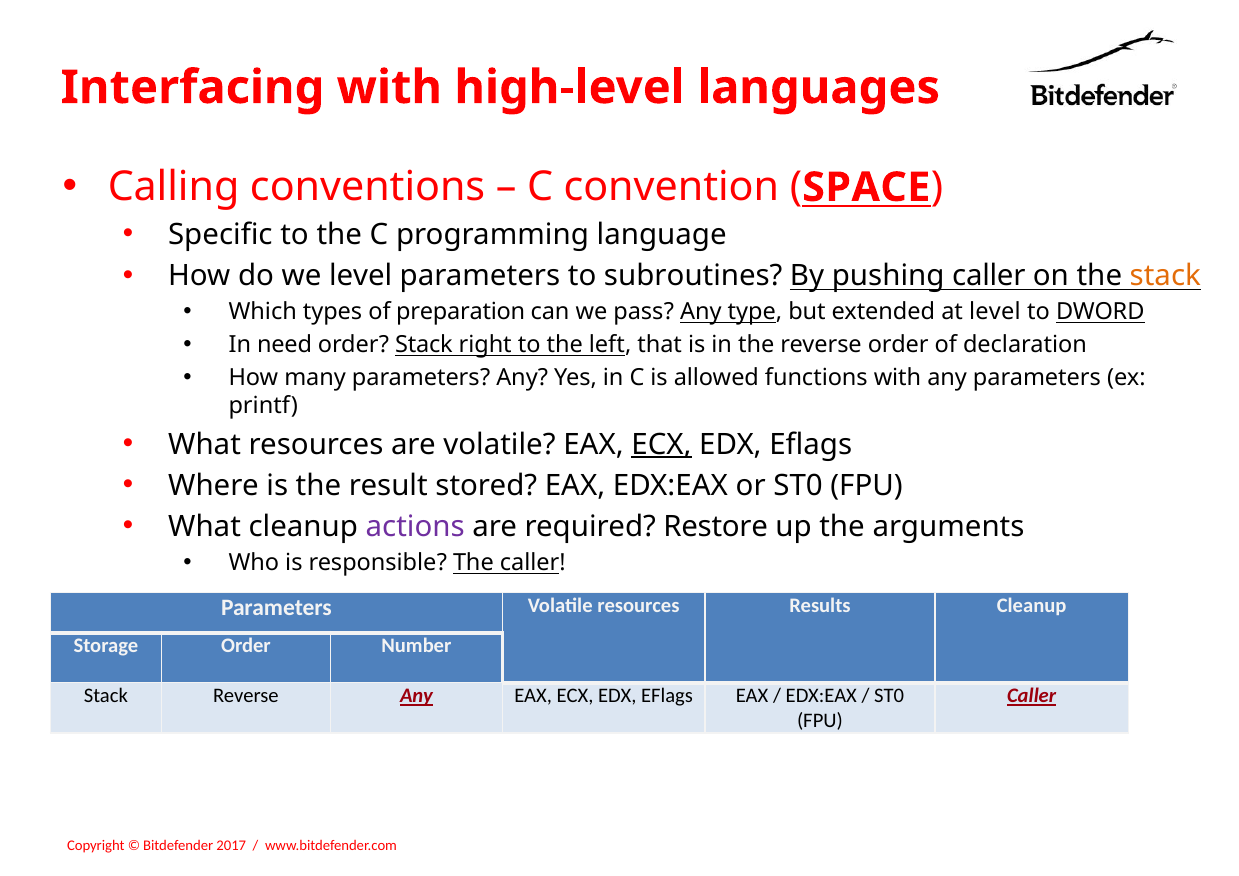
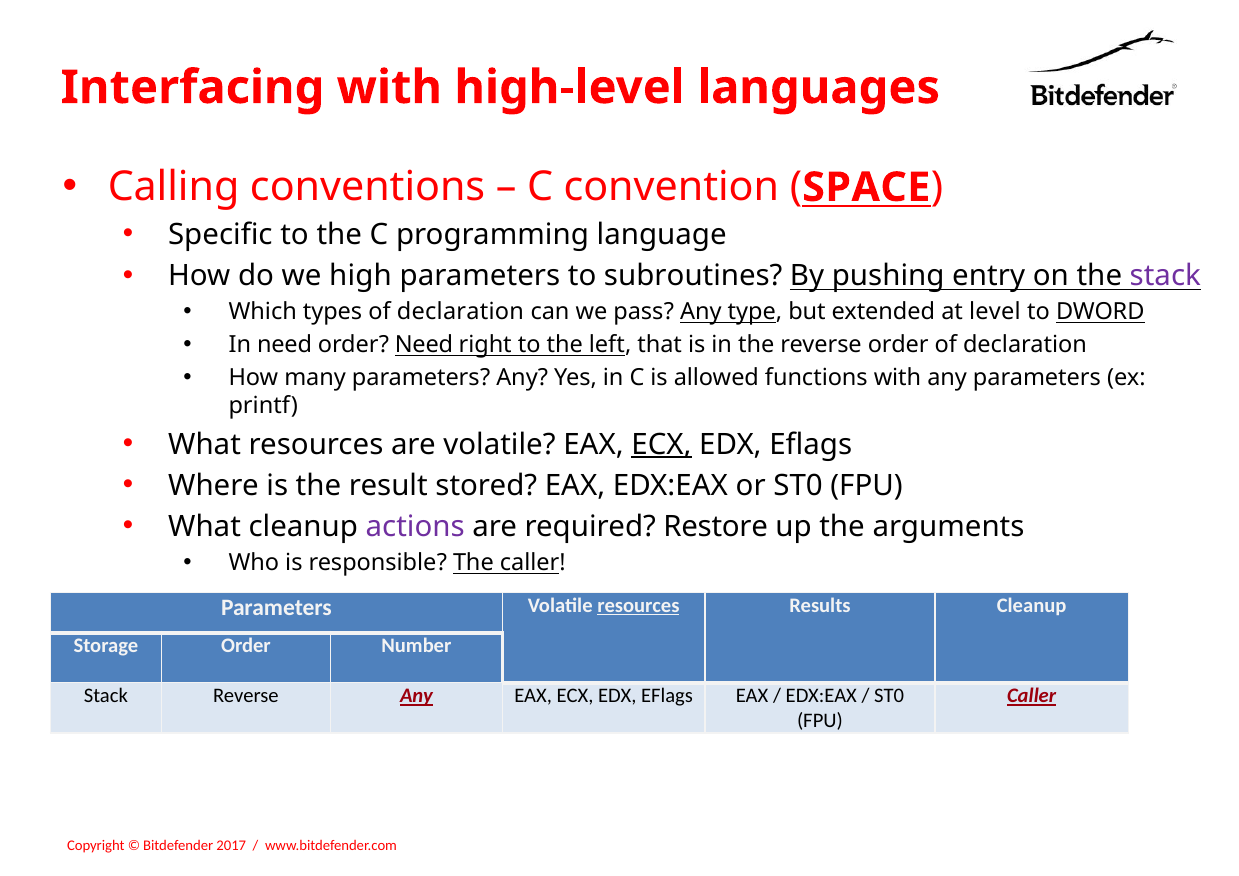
we level: level -> high
pushing caller: caller -> entry
stack at (1165, 276) colour: orange -> purple
types of preparation: preparation -> declaration
order Stack: Stack -> Need
resources at (638, 606) underline: none -> present
